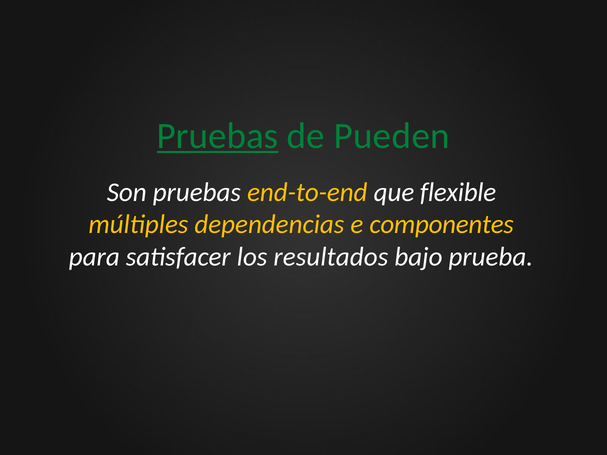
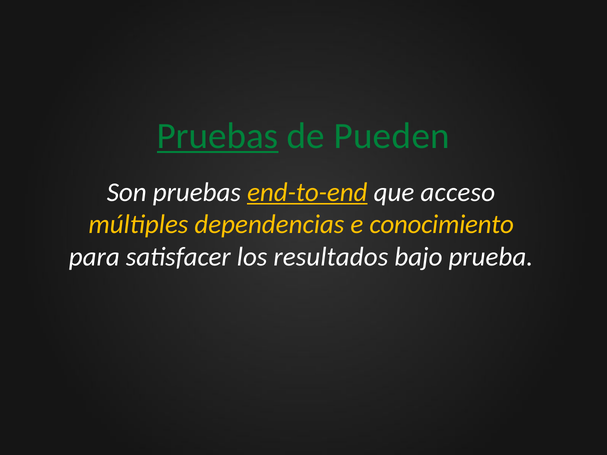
end-to-end underline: none -> present
flexible: flexible -> acceso
componentes: componentes -> conocimiento
